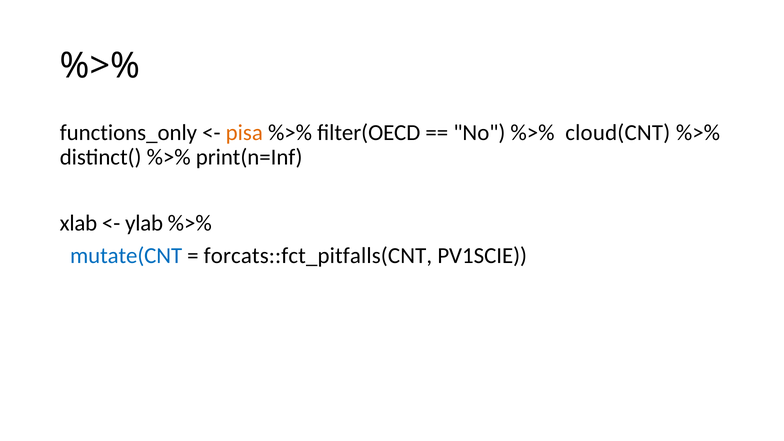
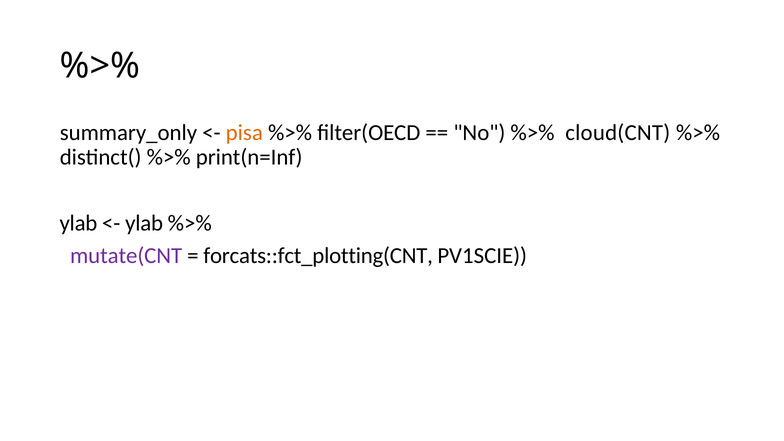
functions_only: functions_only -> summary_only
xlab at (78, 223): xlab -> ylab
mutate(CNT colour: blue -> purple
forcats::fct_pitfalls(CNT: forcats::fct_pitfalls(CNT -> forcats::fct_plotting(CNT
